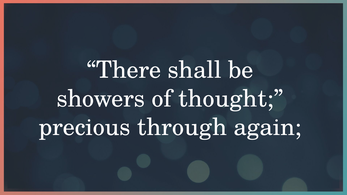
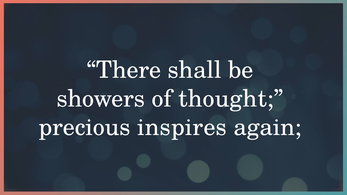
through: through -> inspires
